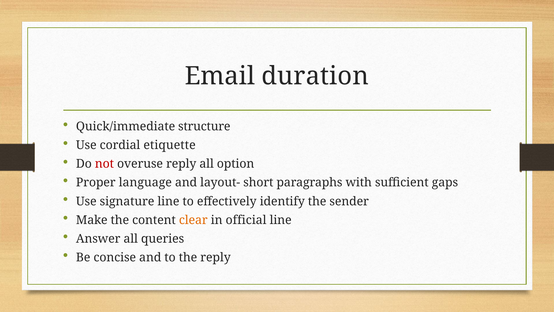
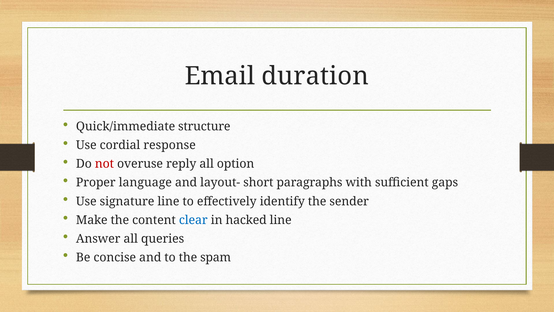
etiquette: etiquette -> response
clear colour: orange -> blue
official: official -> hacked
the reply: reply -> spam
